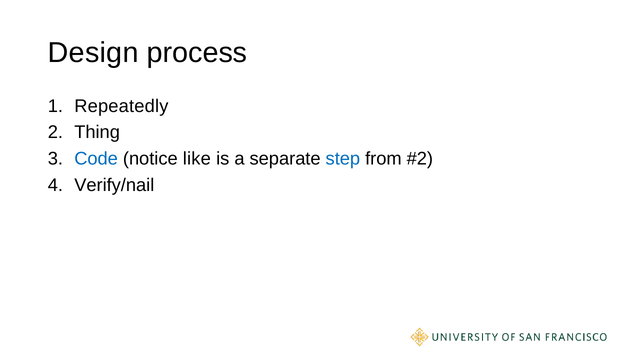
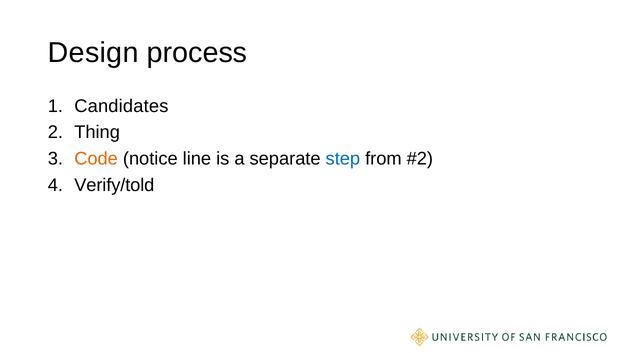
Repeatedly: Repeatedly -> Candidates
Code colour: blue -> orange
like: like -> line
Verify/nail: Verify/nail -> Verify/told
